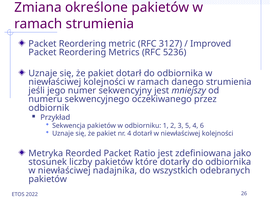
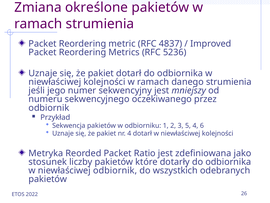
3127: 3127 -> 4837
niewłaściwej nadajnika: nadajnika -> odbiornik
